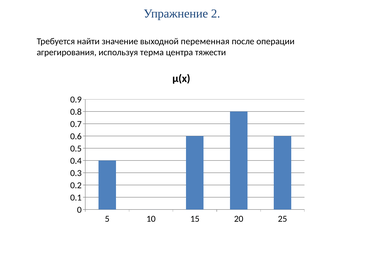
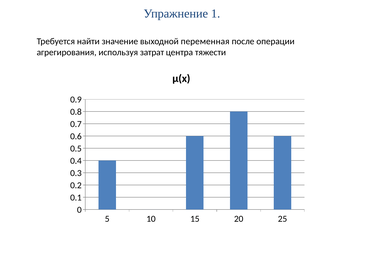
2: 2 -> 1
терма: терма -> затрат
